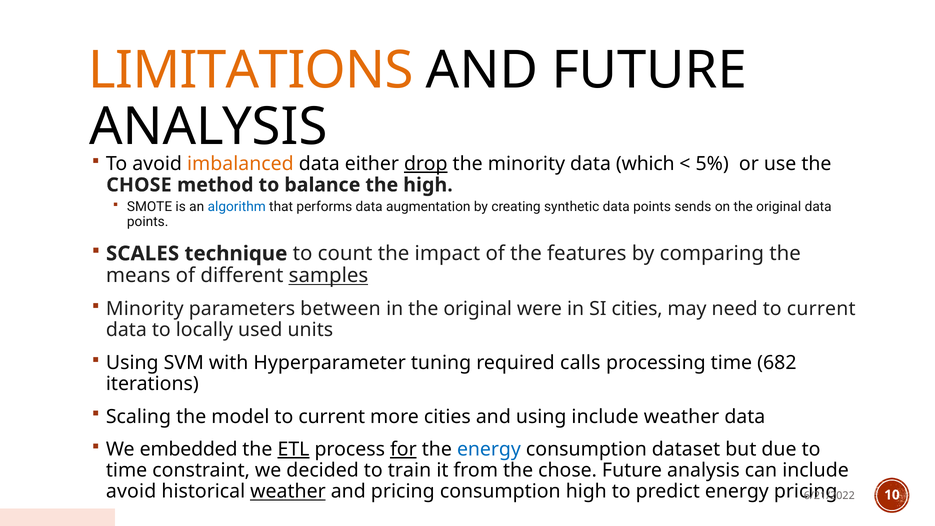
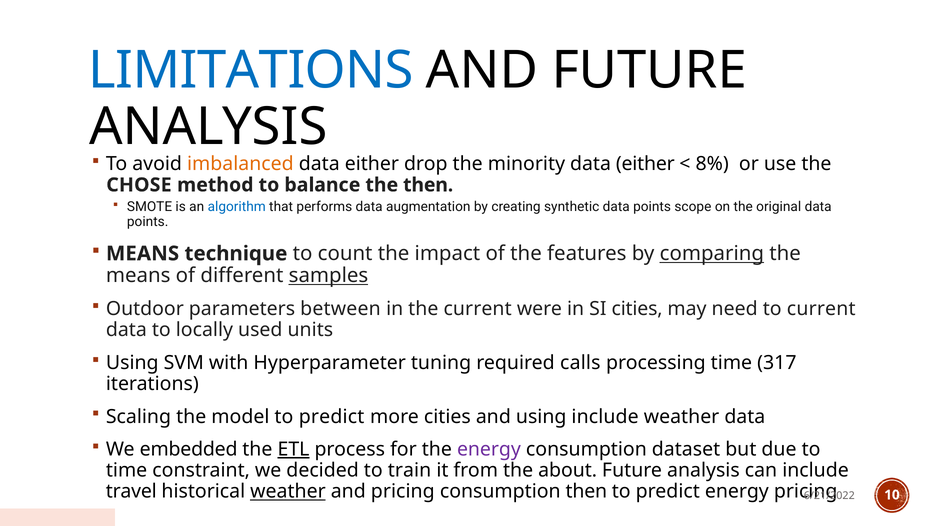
LIMITATIONS colour: orange -> blue
drop underline: present -> none
minority data which: which -> either
5%: 5% -> 8%
the high: high -> then
sends: sends -> scope
SCALES at (143, 254): SCALES -> MEANS
comparing underline: none -> present
Minority at (145, 309): Minority -> Outdoor
in the original: original -> current
682: 682 -> 317
model to current: current -> predict
for underline: present -> none
energy at (489, 449) colour: blue -> purple
from the chose: chose -> about
avoid at (131, 491): avoid -> travel
consumption high: high -> then
